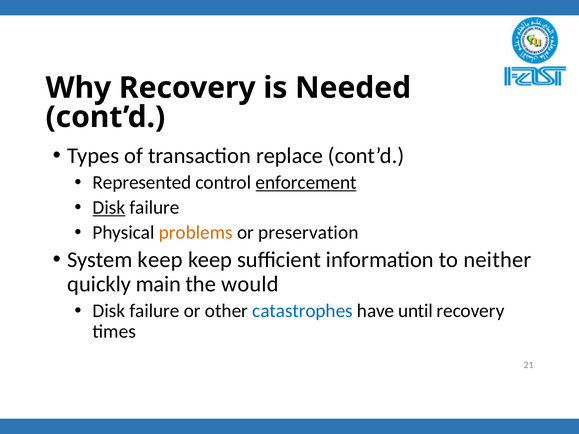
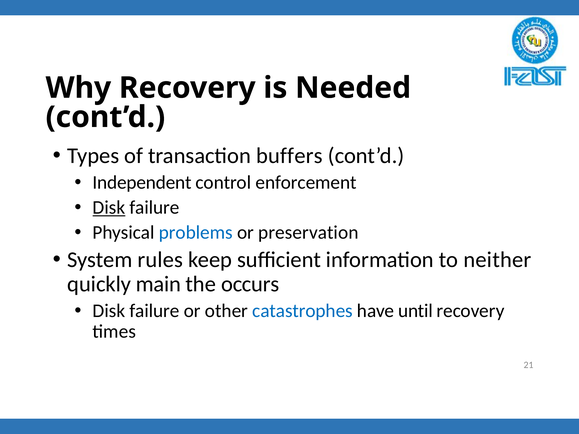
replace: replace -> buffers
Represented: Represented -> Independent
enforcement underline: present -> none
problems colour: orange -> blue
System keep: keep -> rules
would: would -> occurs
